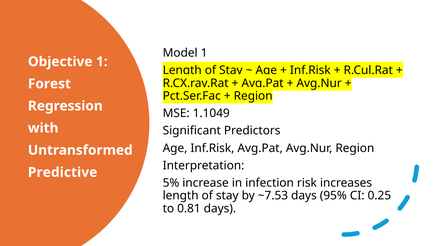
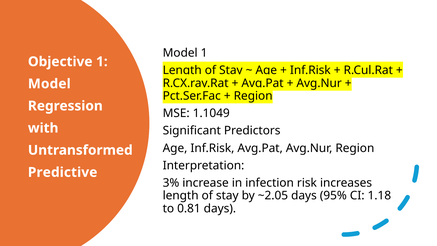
Forest at (49, 84): Forest -> Model
5%: 5% -> 3%
~7.53: ~7.53 -> ~2.05
0.25: 0.25 -> 1.18
